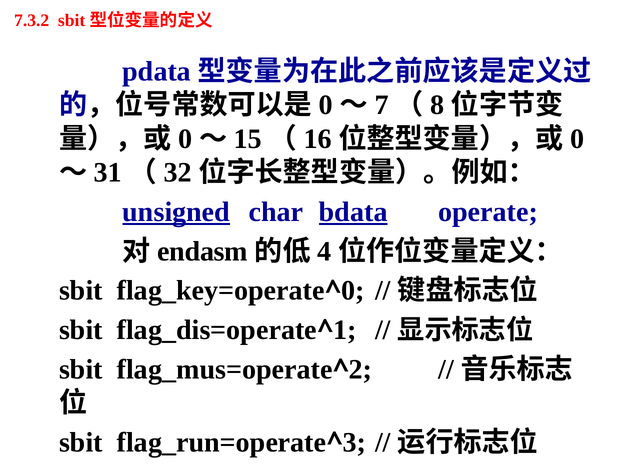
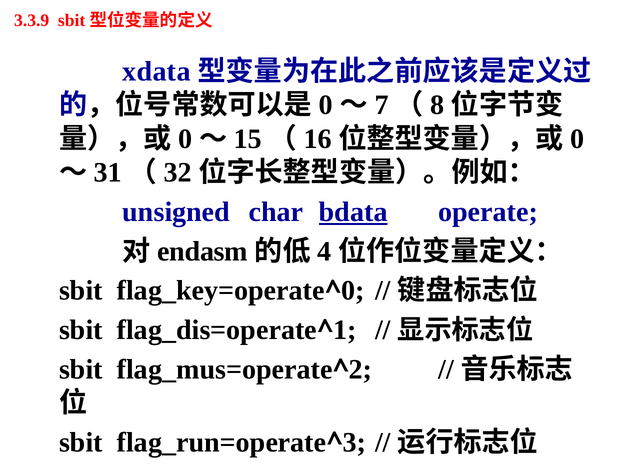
7.3.2: 7.3.2 -> 3.3.9
pdata: pdata -> xdata
unsigned underline: present -> none
